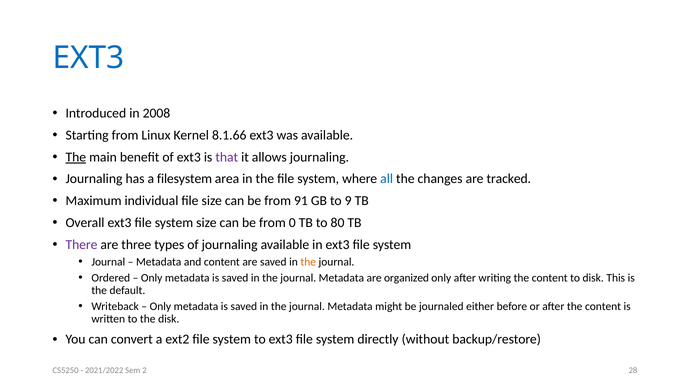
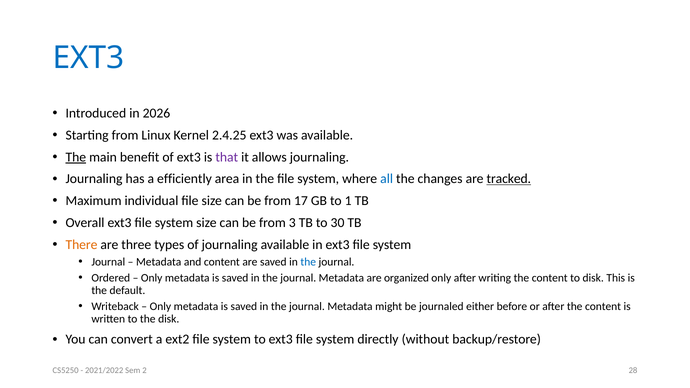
2008: 2008 -> 2026
8.1.66: 8.1.66 -> 2.4.25
filesystem: filesystem -> efficiently
tracked underline: none -> present
91: 91 -> 17
9: 9 -> 1
0: 0 -> 3
80: 80 -> 30
There colour: purple -> orange
the at (308, 262) colour: orange -> blue
